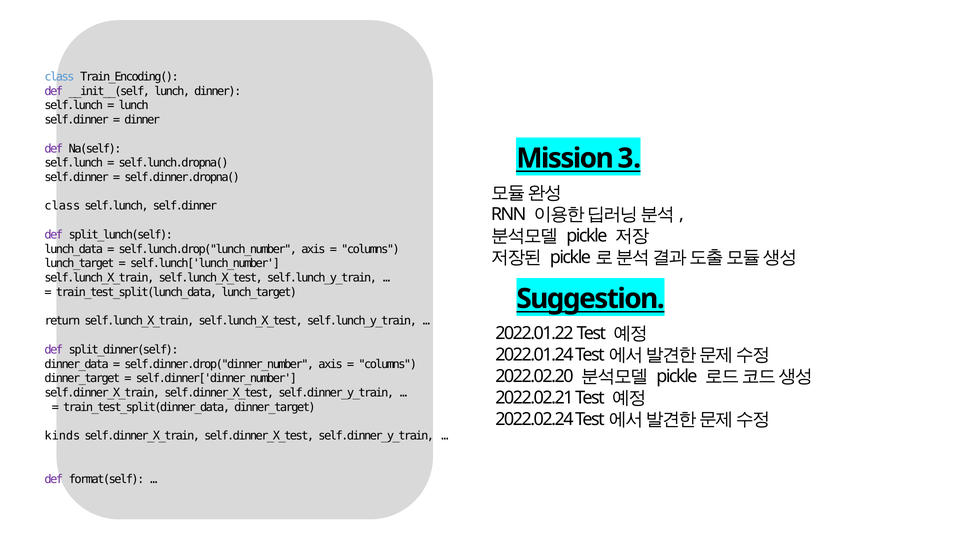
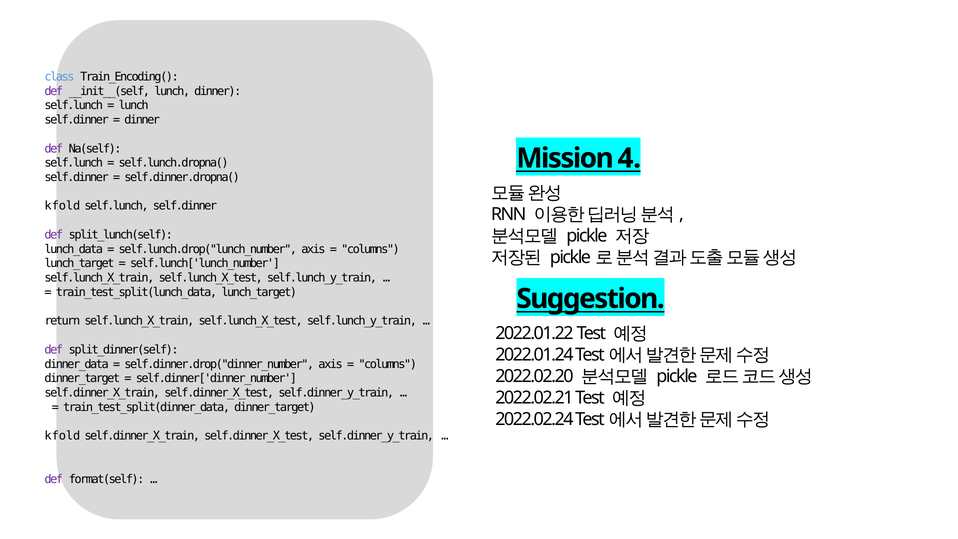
3: 3 -> 4
class at (62, 206): class -> kfold
kinds at (62, 436): kinds -> kfold
